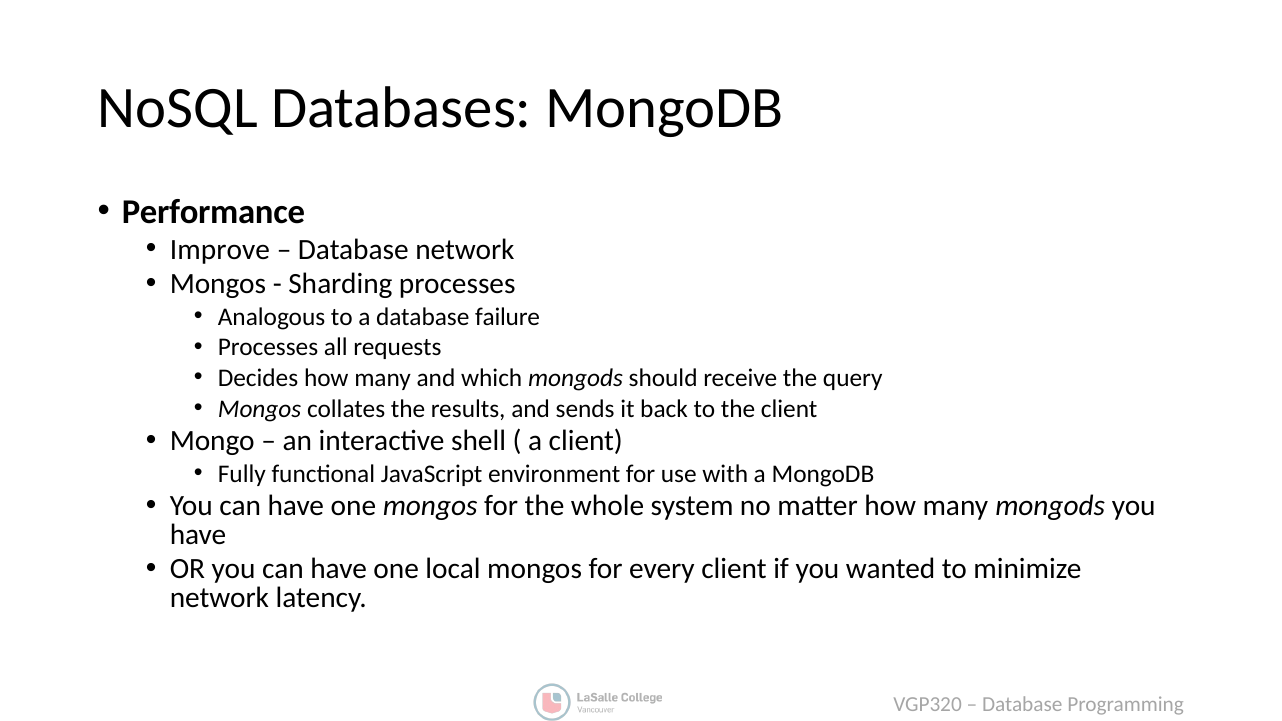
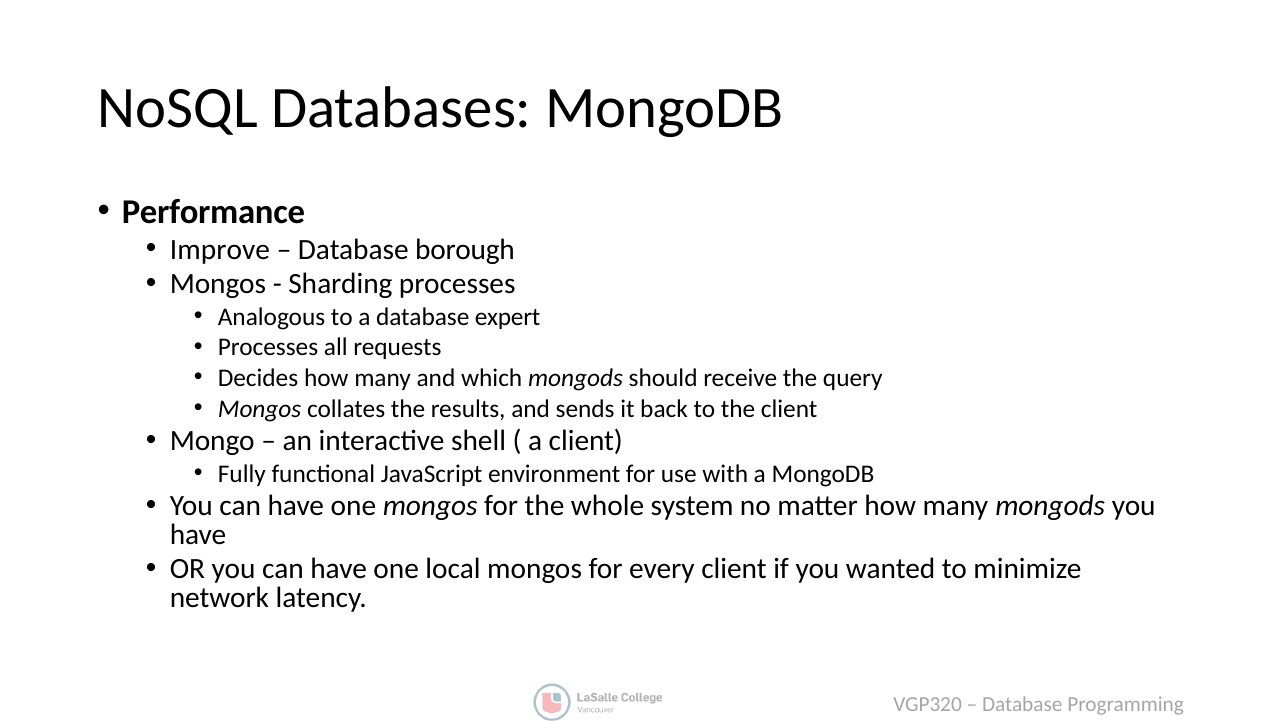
Database network: network -> borough
failure: failure -> expert
